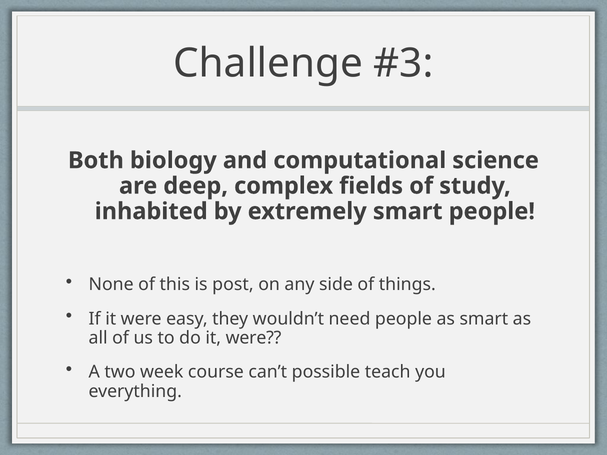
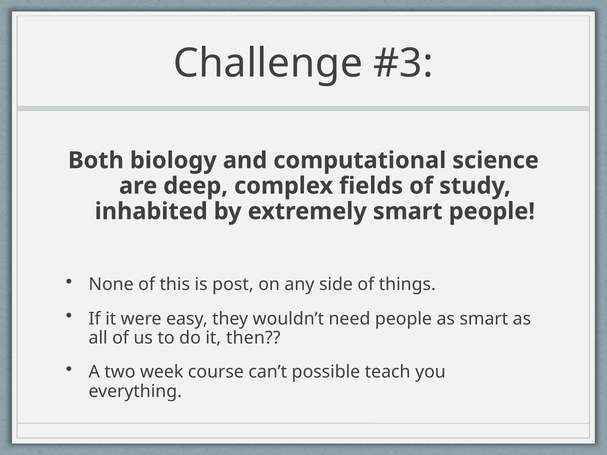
do it were: were -> then
